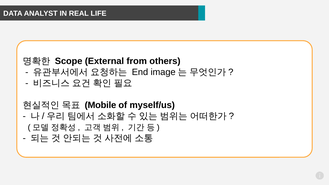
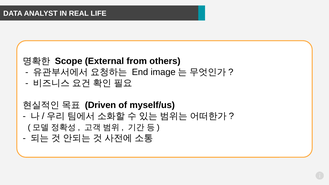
Mobile: Mobile -> Driven
